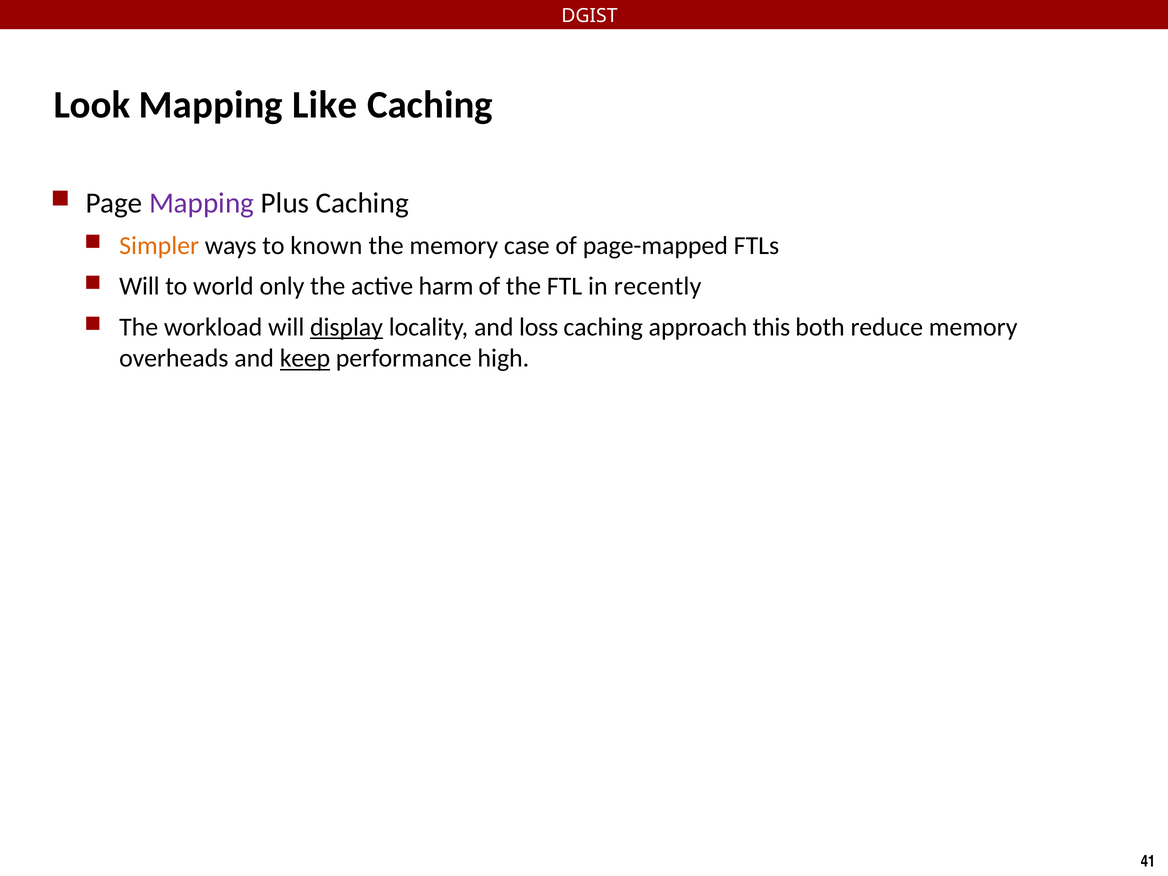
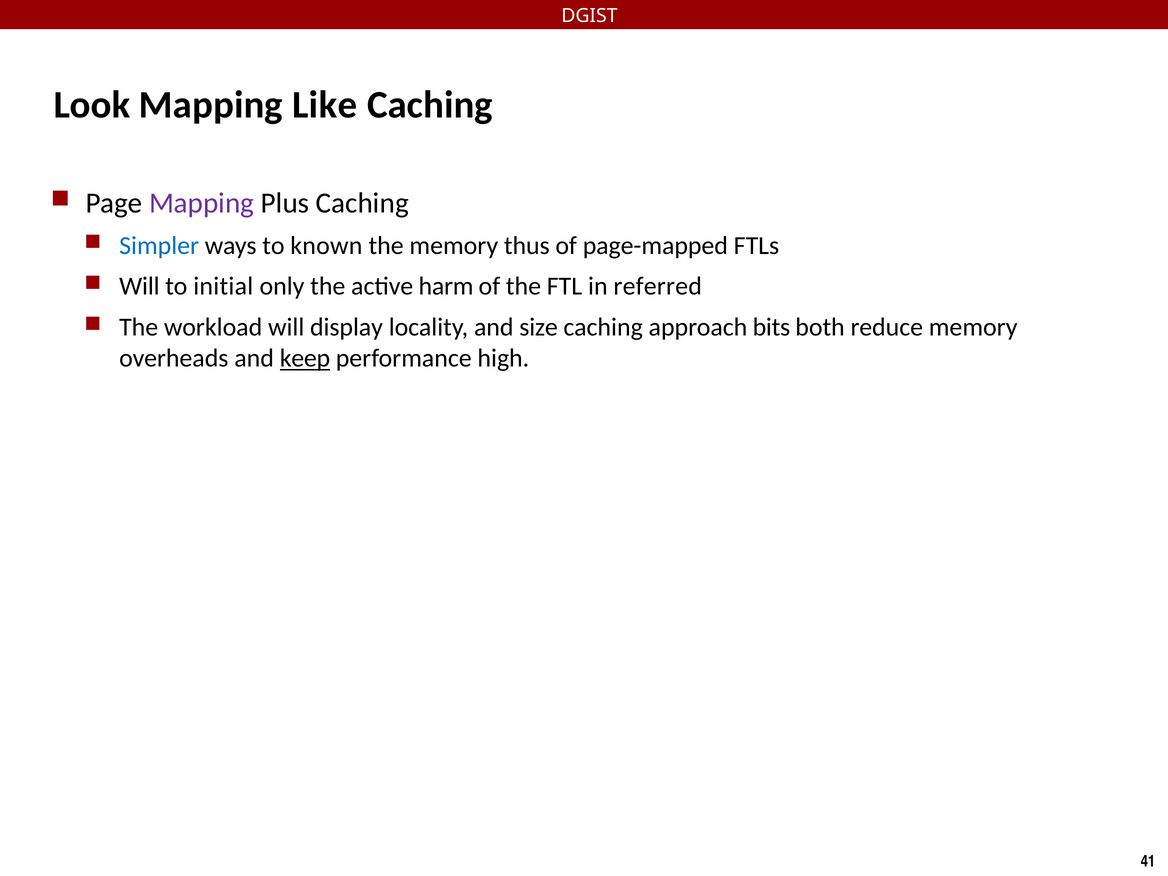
Simpler colour: orange -> blue
case: case -> thus
world: world -> initial
recently: recently -> referred
display underline: present -> none
loss: loss -> size
this: this -> bits
